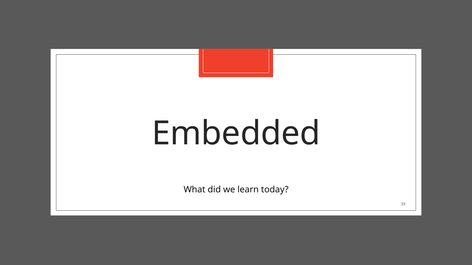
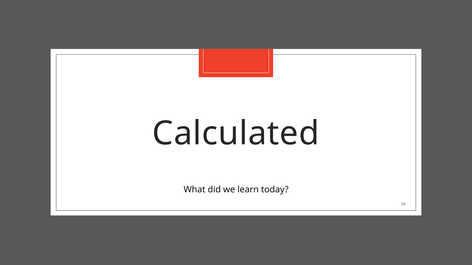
Embedded: Embedded -> Calculated
